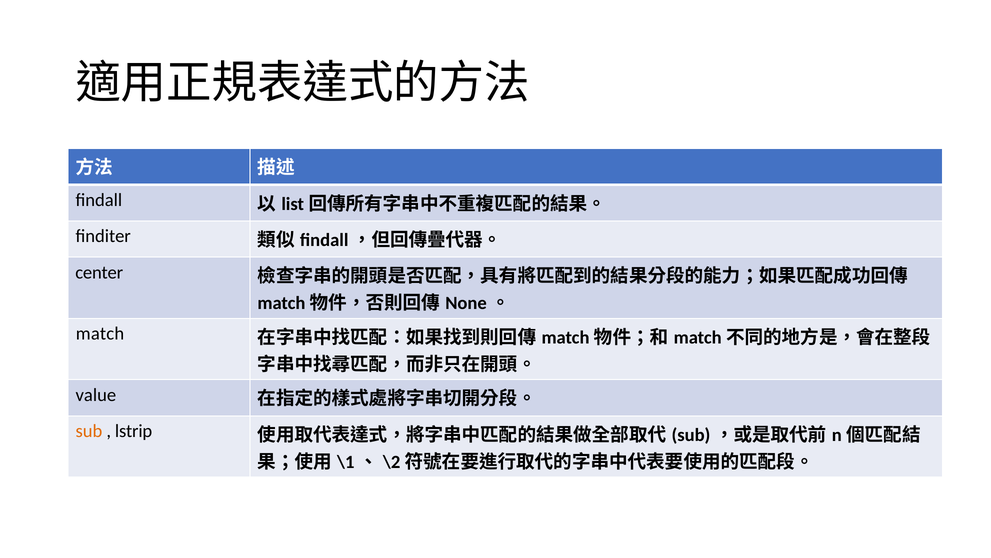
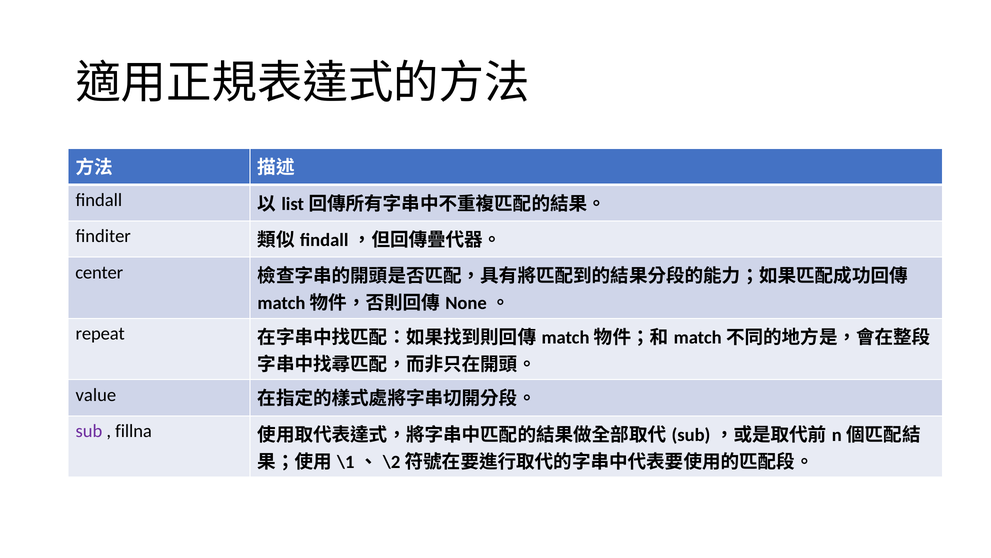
match: match -> repeat
sub colour: orange -> purple
lstrip: lstrip -> fillna
